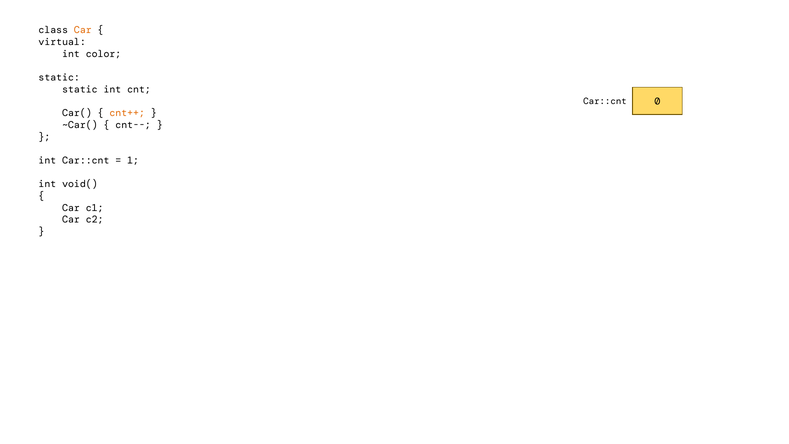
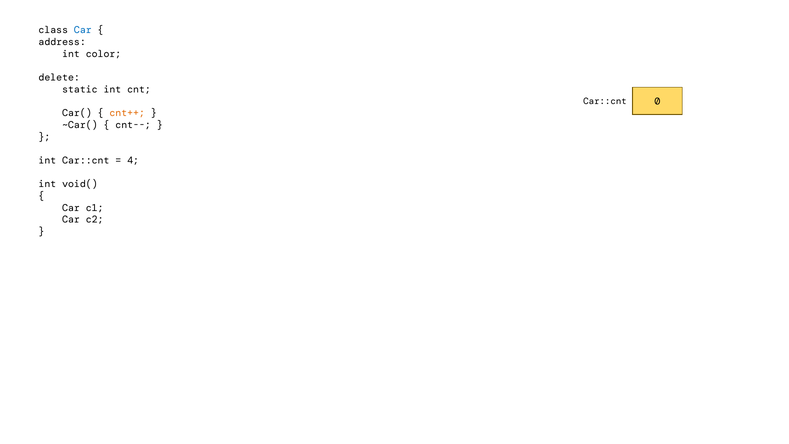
Car at (83, 30) colour: orange -> blue
virtual: virtual -> address
static at (59, 78): static -> delete
1: 1 -> 4
